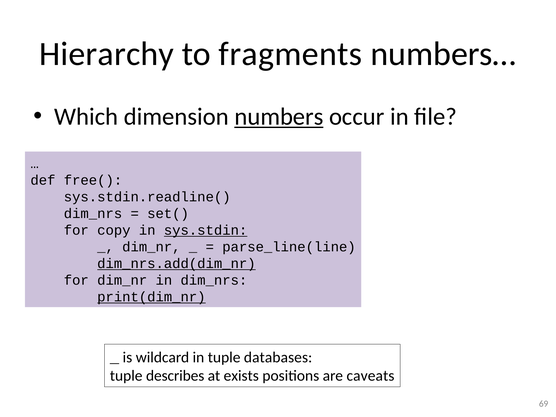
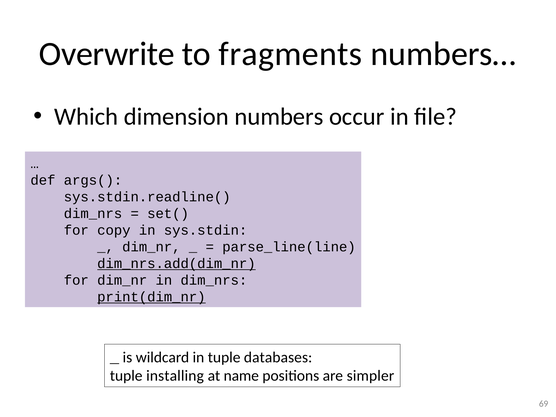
Hierarchy: Hierarchy -> Overwrite
numbers underline: present -> none
free(: free( -> args(
sys.stdin underline: present -> none
describes: describes -> installing
exists: exists -> name
caveats: caveats -> simpler
